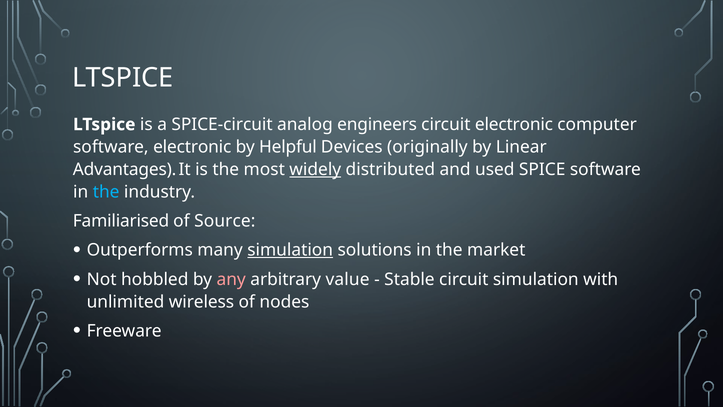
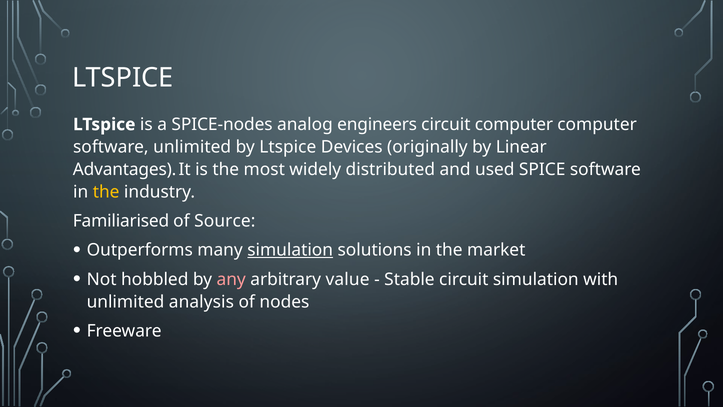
SPICE-circuit: SPICE-circuit -> SPICE-nodes
circuit electronic: electronic -> computer
software electronic: electronic -> unlimited
by Helpful: Helpful -> Ltspice
widely underline: present -> none
the at (106, 192) colour: light blue -> yellow
wireless: wireless -> analysis
